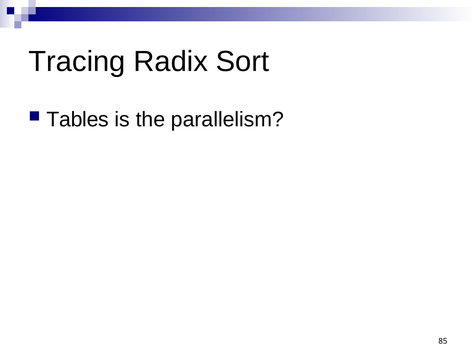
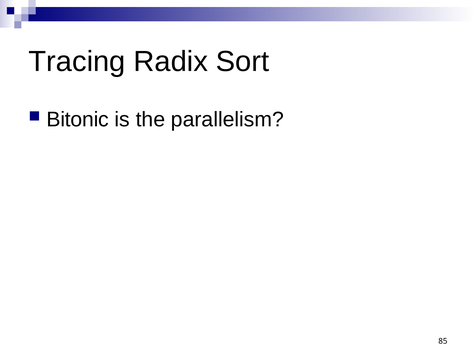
Tables: Tables -> Bitonic
